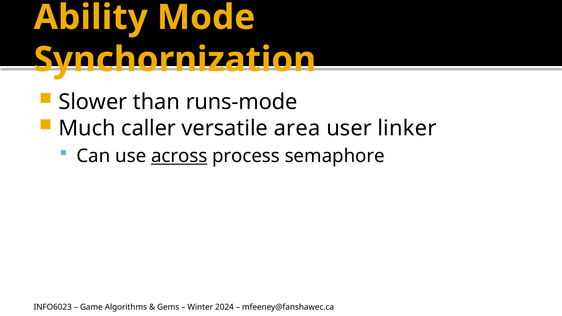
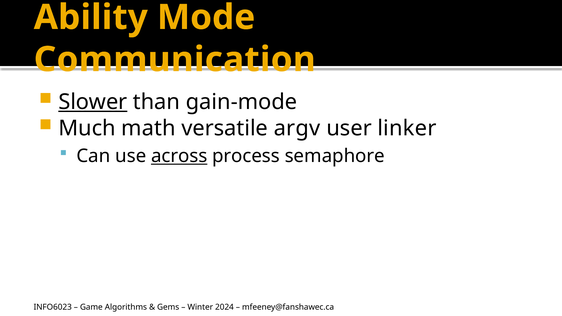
Synchornization: Synchornization -> Communication
Slower underline: none -> present
runs-mode: runs-mode -> gain-mode
caller: caller -> math
area: area -> argv
